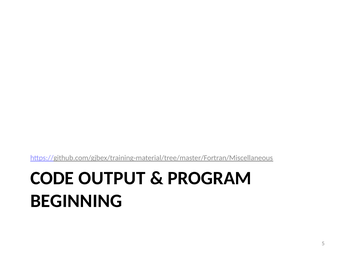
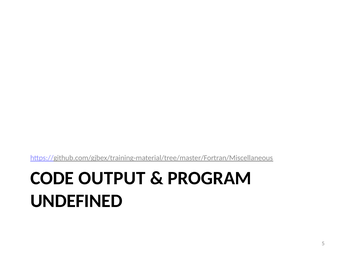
BEGINNING: BEGINNING -> UNDEFINED
